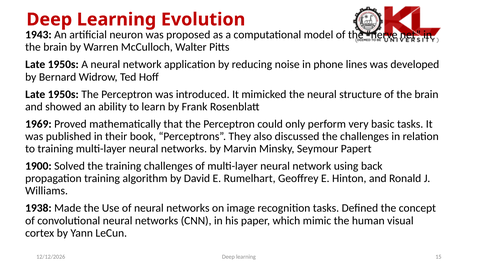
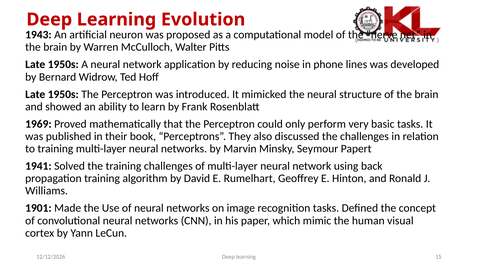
1900: 1900 -> 1941
1938: 1938 -> 1901
